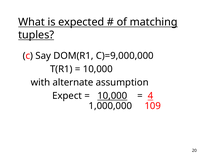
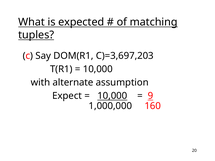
C)=9,000,000: C)=9,000,000 -> C)=3,697,203
4: 4 -> 9
109: 109 -> 160
